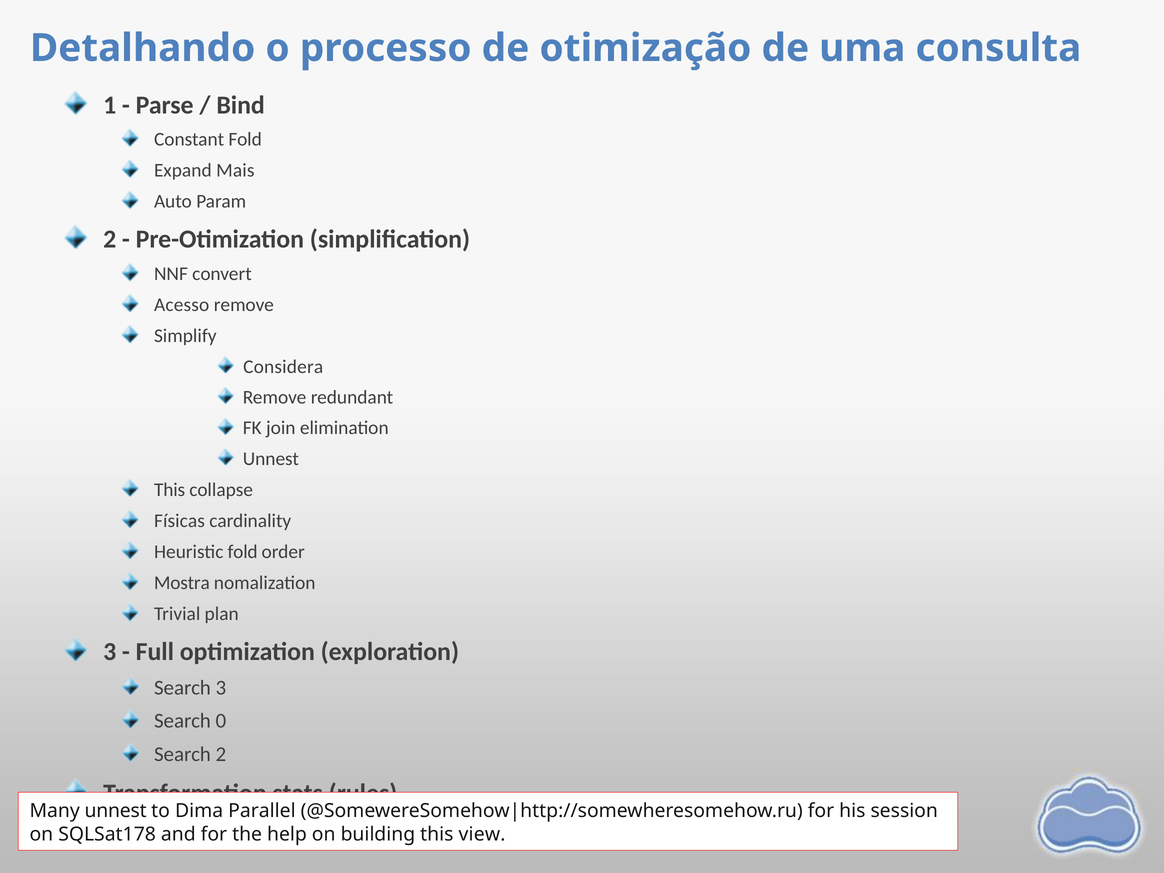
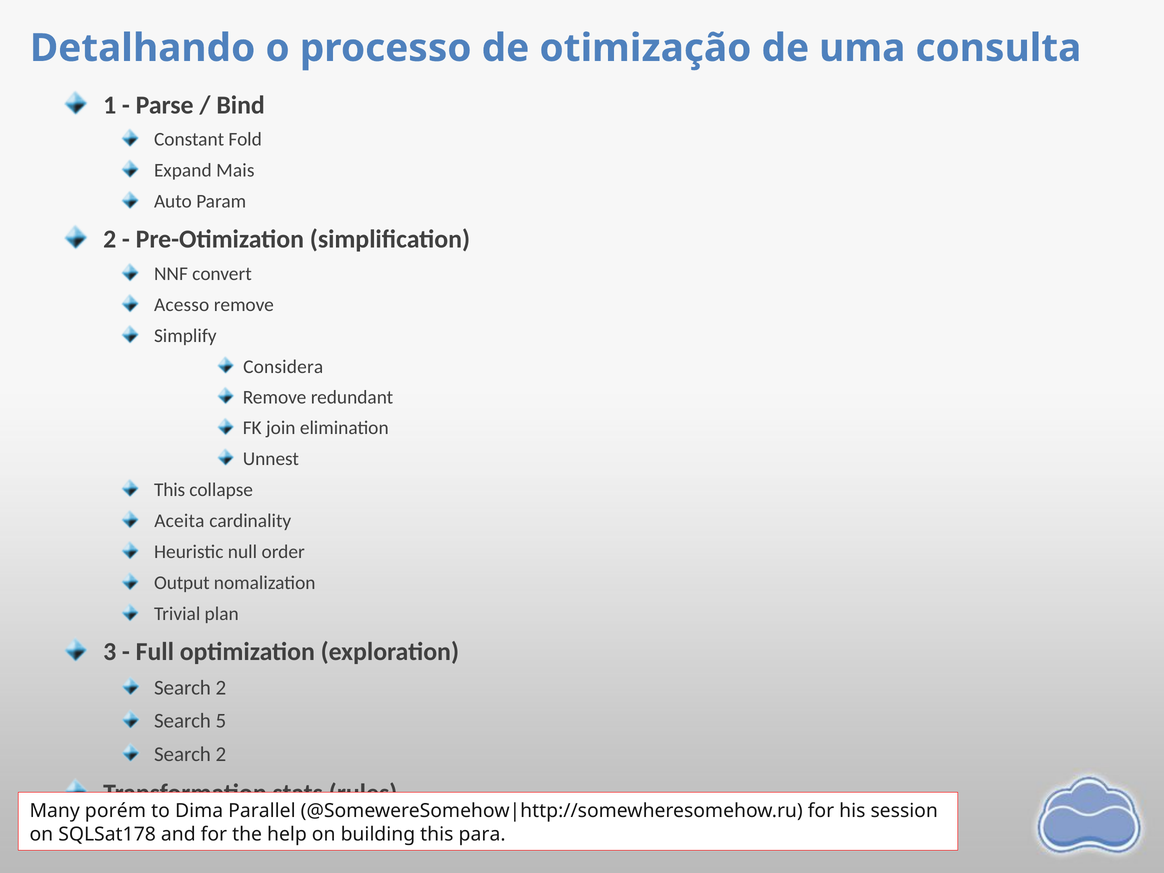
Físicas: Físicas -> Aceita
Heuristic fold: fold -> null
Mostra: Mostra -> Output
3 at (221, 688): 3 -> 2
0: 0 -> 5
Many unnest: unnest -> porém
view: view -> para
